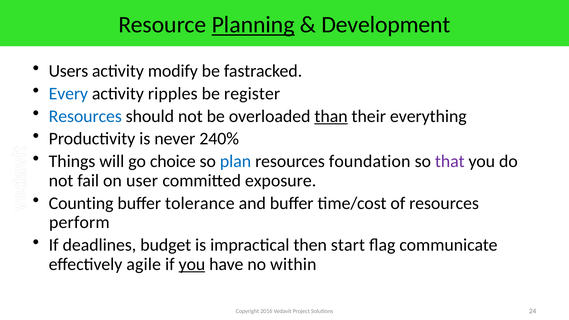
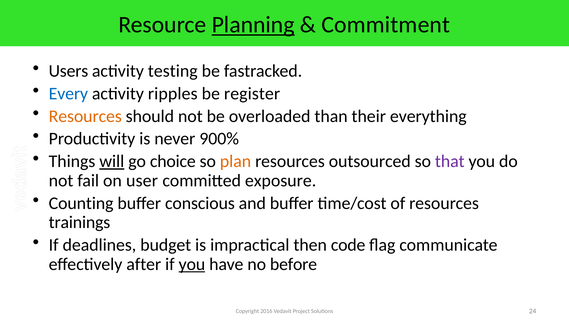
Development: Development -> Commitment
modify: modify -> testing
Resources at (85, 116) colour: blue -> orange
than underline: present -> none
240%: 240% -> 900%
will underline: none -> present
plan colour: blue -> orange
foundation: foundation -> outsourced
tolerance: tolerance -> conscious
perform: perform -> trainings
start: start -> code
agile: agile -> after
within: within -> before
